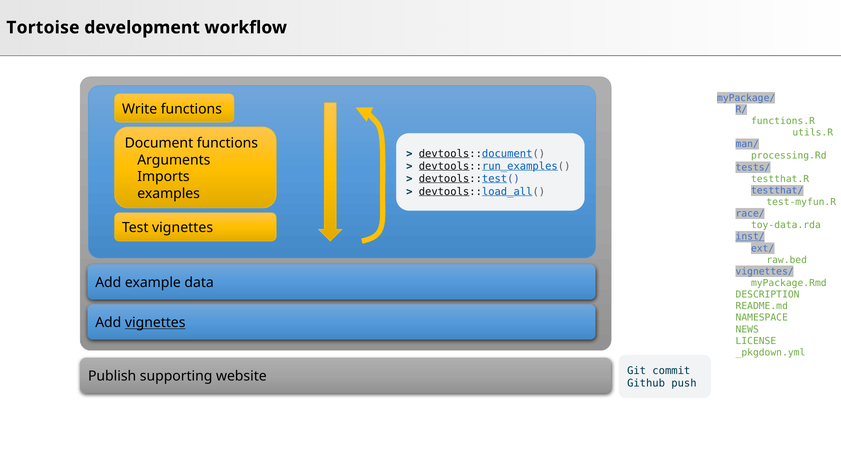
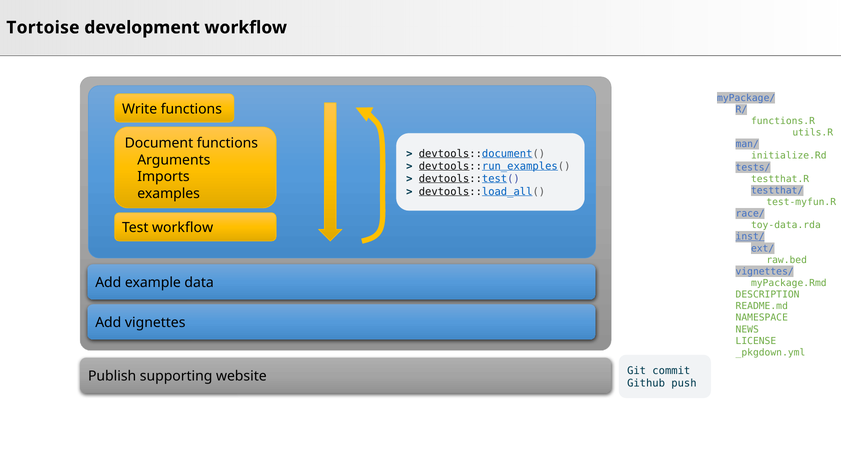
processing.Rd: processing.Rd -> initialize.Rd
Test vignettes: vignettes -> workflow
vignettes at (155, 323) underline: present -> none
